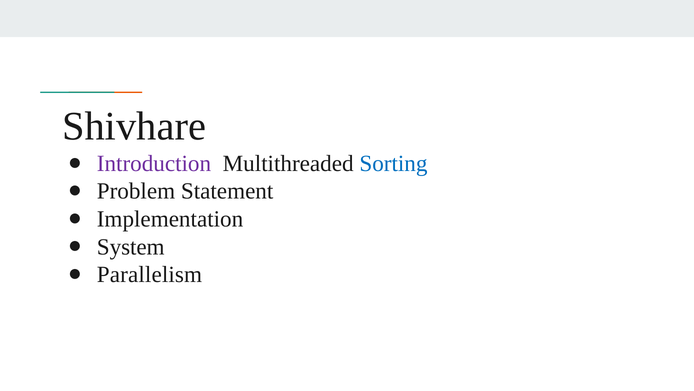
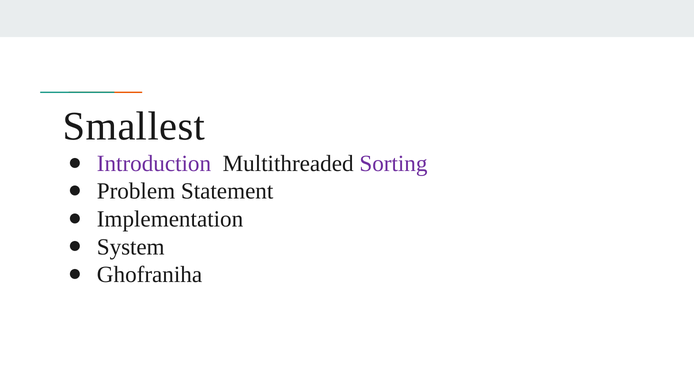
Shivhare: Shivhare -> Smallest
Sorting colour: blue -> purple
Parallelism: Parallelism -> Ghofraniha
